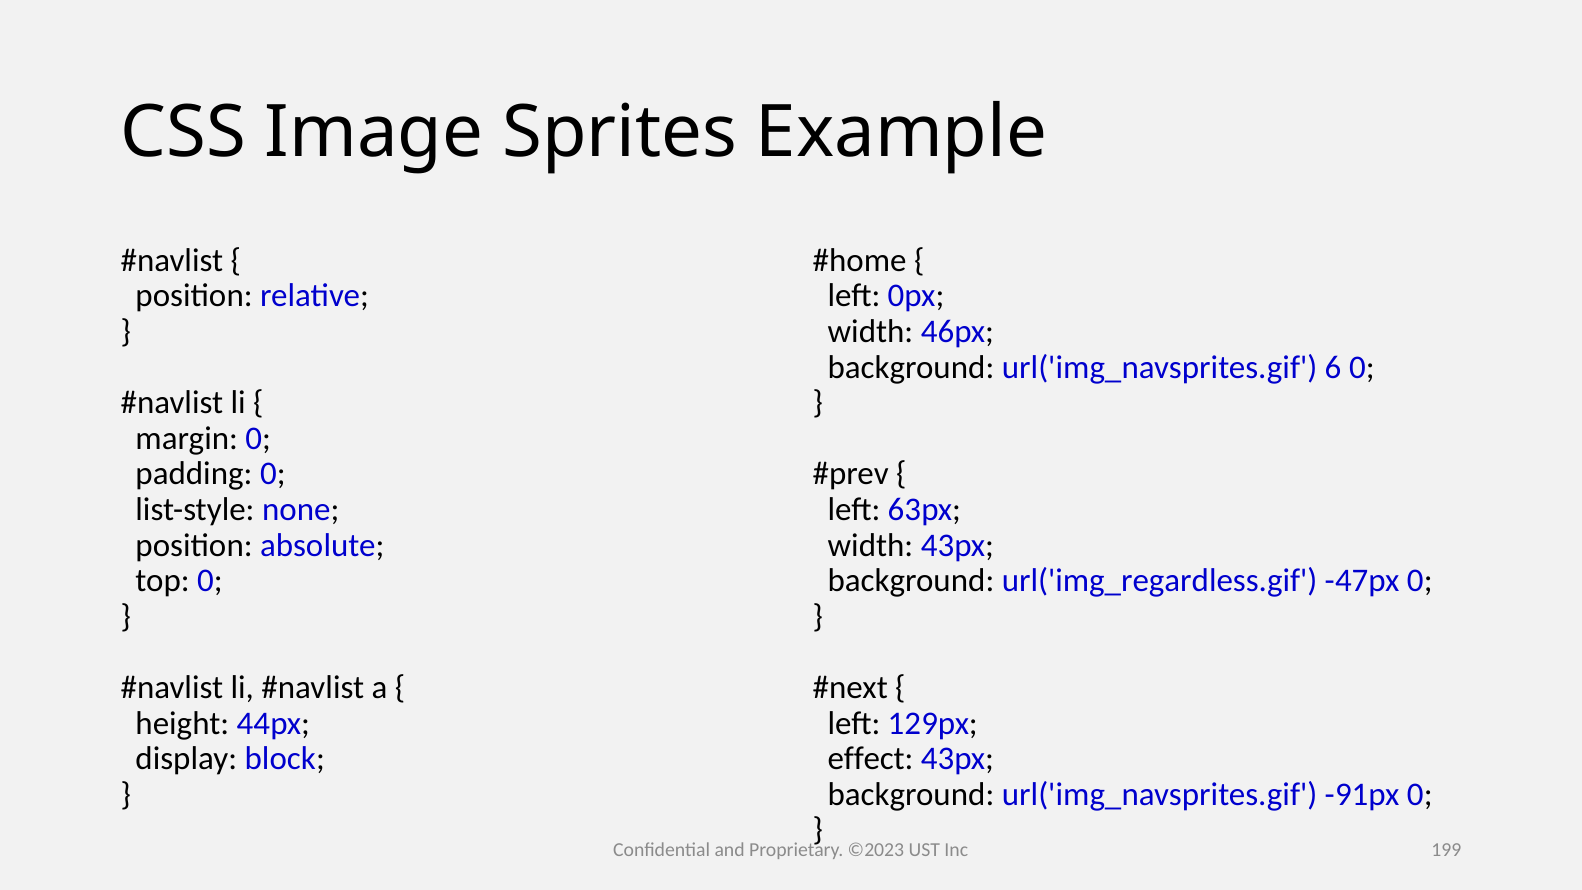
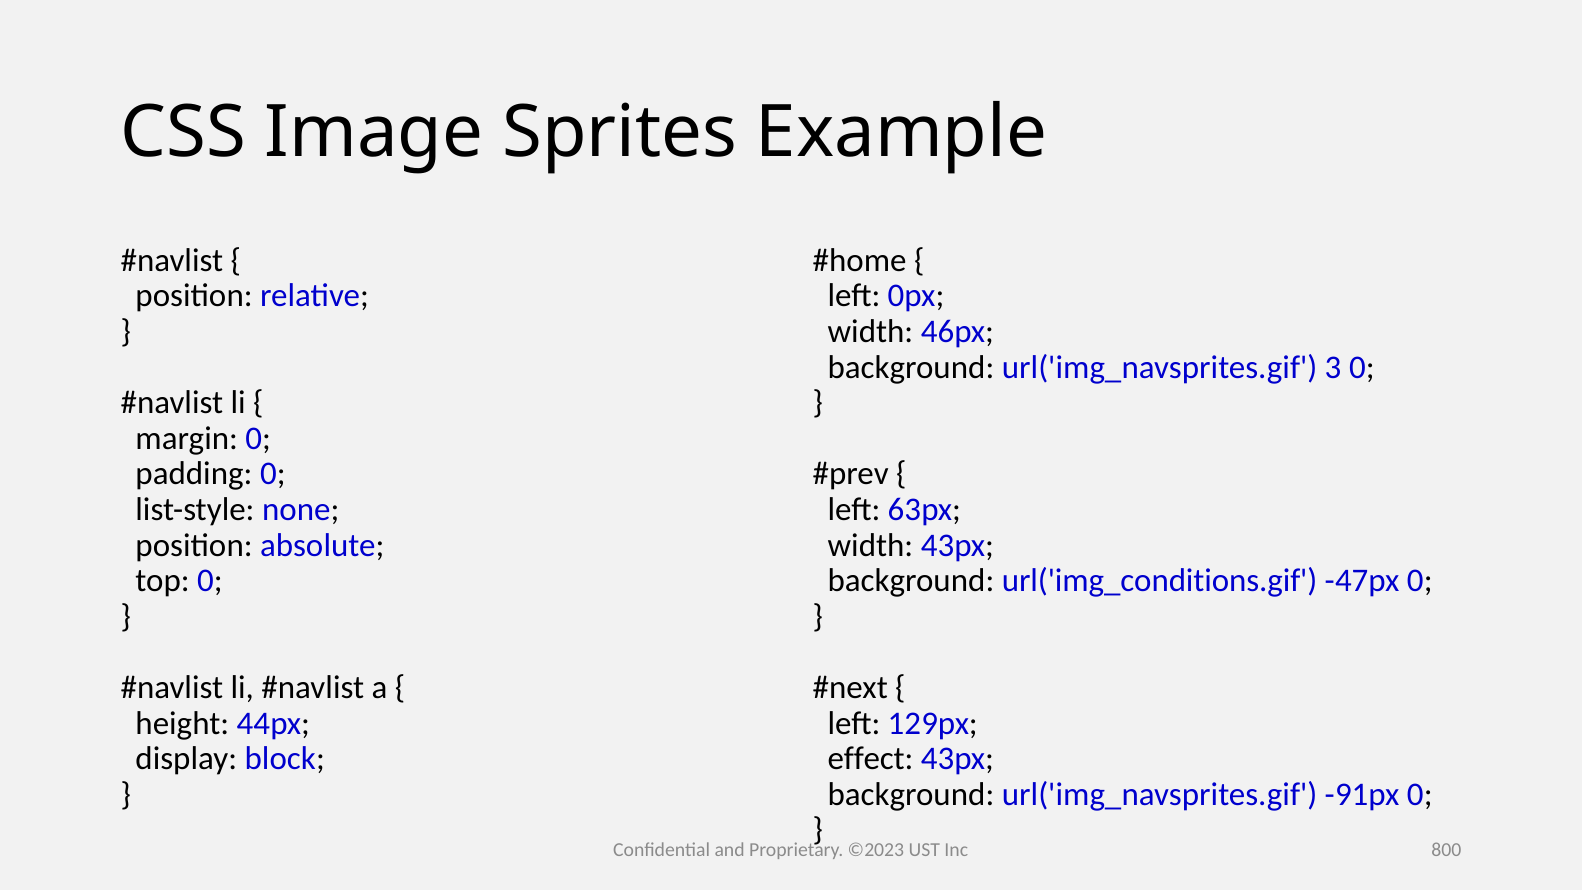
6: 6 -> 3
url('img_regardless.gif: url('img_regardless.gif -> url('img_conditions.gif
199: 199 -> 800
